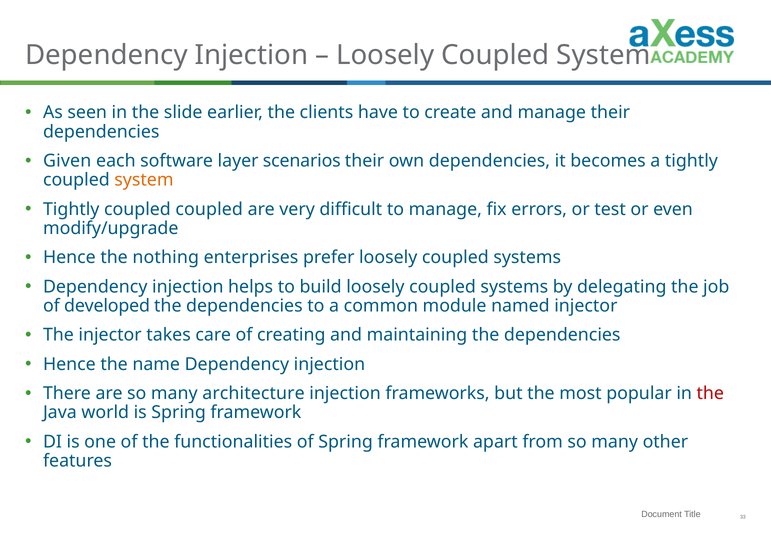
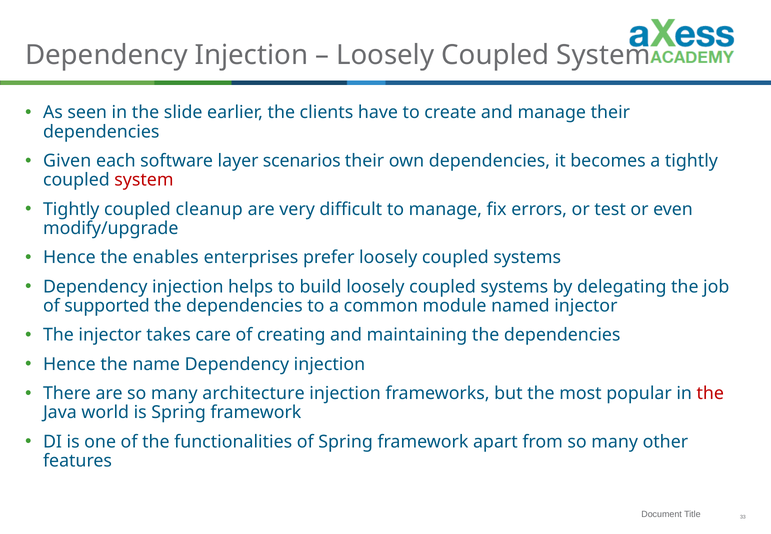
system at (144, 180) colour: orange -> red
coupled coupled: coupled -> cleanup
nothing: nothing -> enables
developed: developed -> supported
